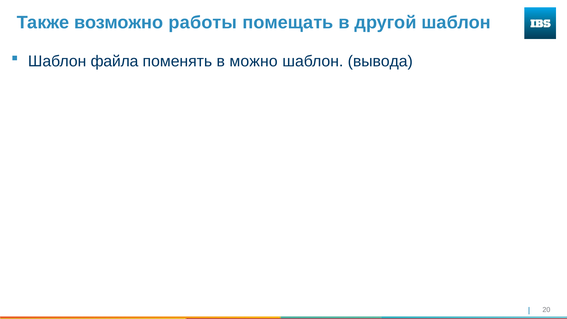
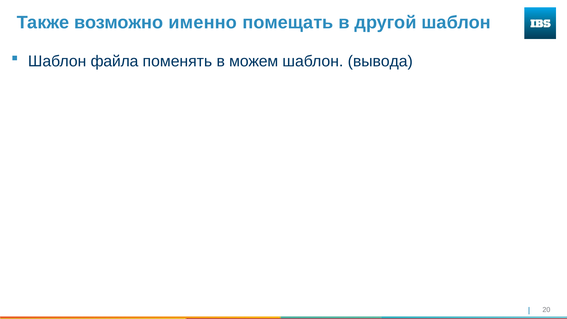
работы: работы -> именно
можно: можно -> можем
